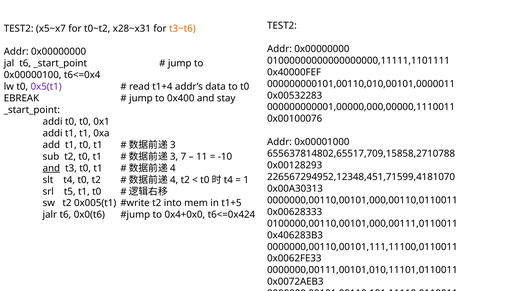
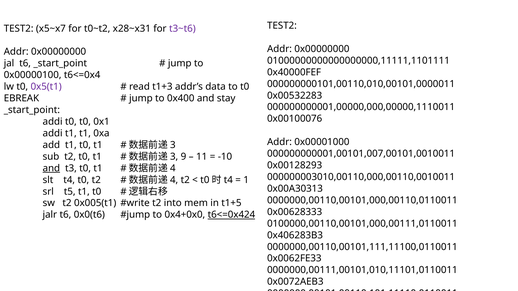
t3~t6 colour: orange -> purple
t1+4: t1+4 -> t1+3
655637814802,65517,709,15858,2710788: 655637814802,65517,709,15858,2710788 -> 000000000001,00101,007,00101,0010011
7: 7 -> 9
226567294952,12348,451,71599,4181070: 226567294952,12348,451,71599,4181070 -> 000000003010,00110,000,00110,0010011
t6<=0x424 underline: none -> present
